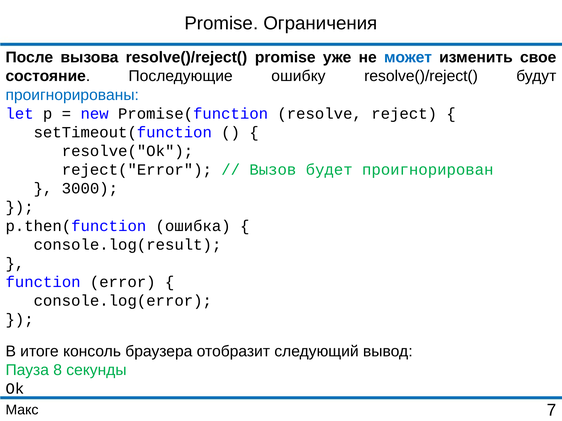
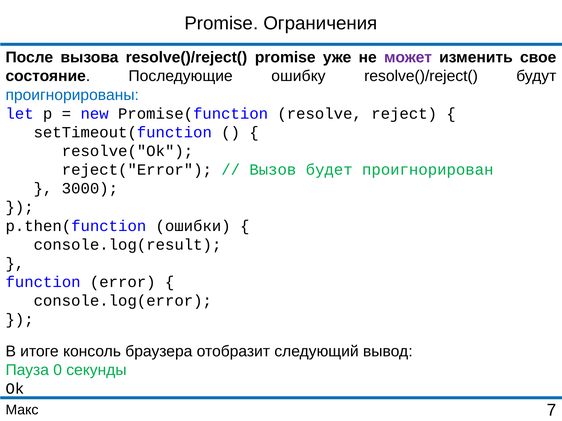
может colour: blue -> purple
ошибка: ошибка -> ошибки
8: 8 -> 0
